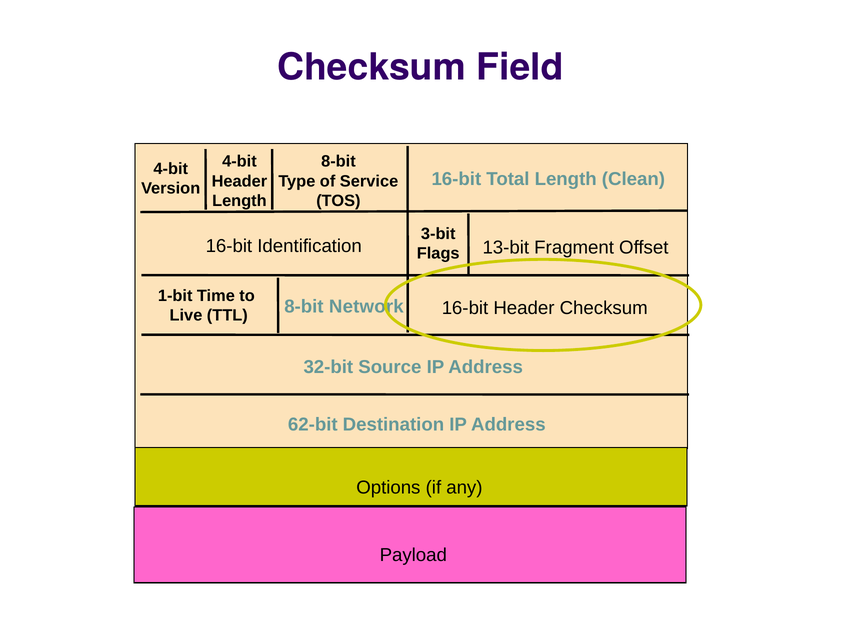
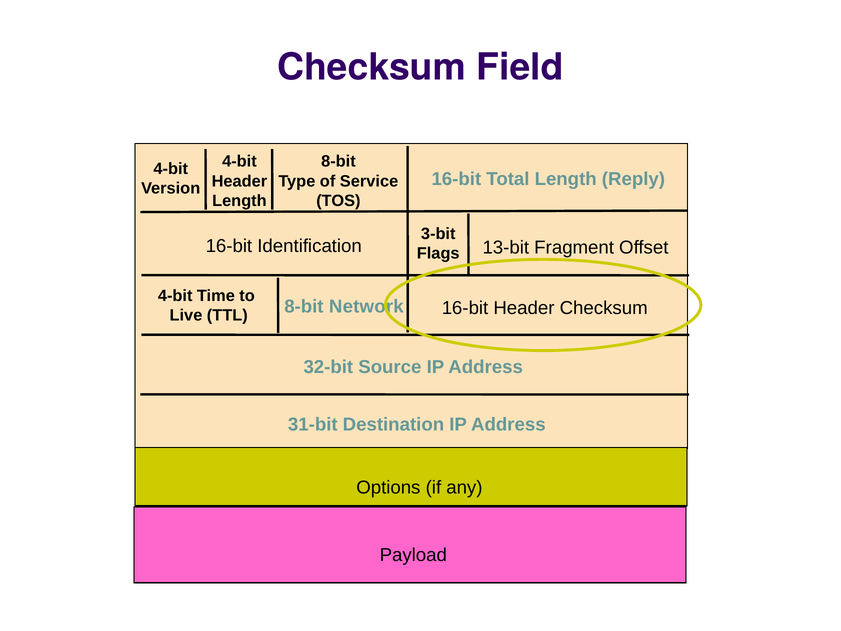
Clean: Clean -> Reply
1-bit at (175, 296): 1-bit -> 4-bit
62-bit: 62-bit -> 31-bit
